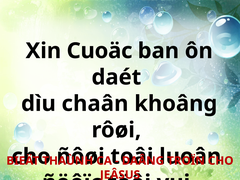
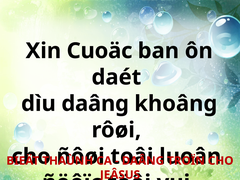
dìu chaân: chaân -> daâng
